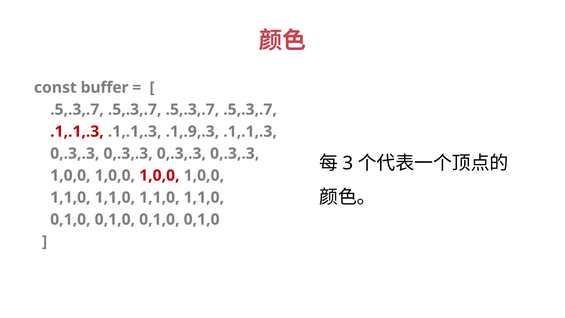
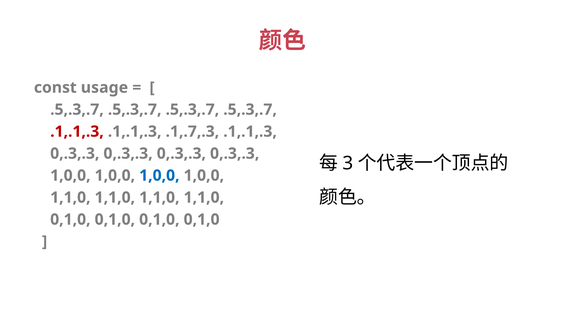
buffer: buffer -> usage
.1,.9,.3: .1,.9,.3 -> .1,.7,.3
1,0,0 at (159, 175) colour: red -> blue
